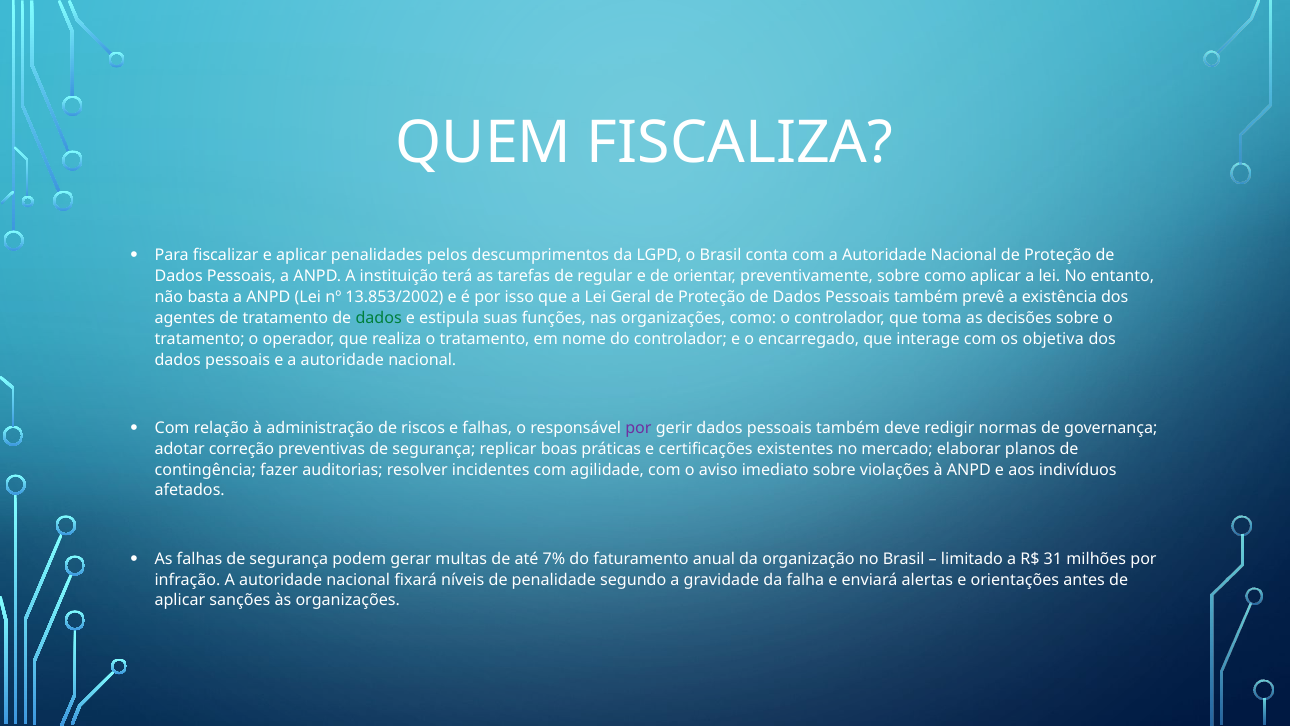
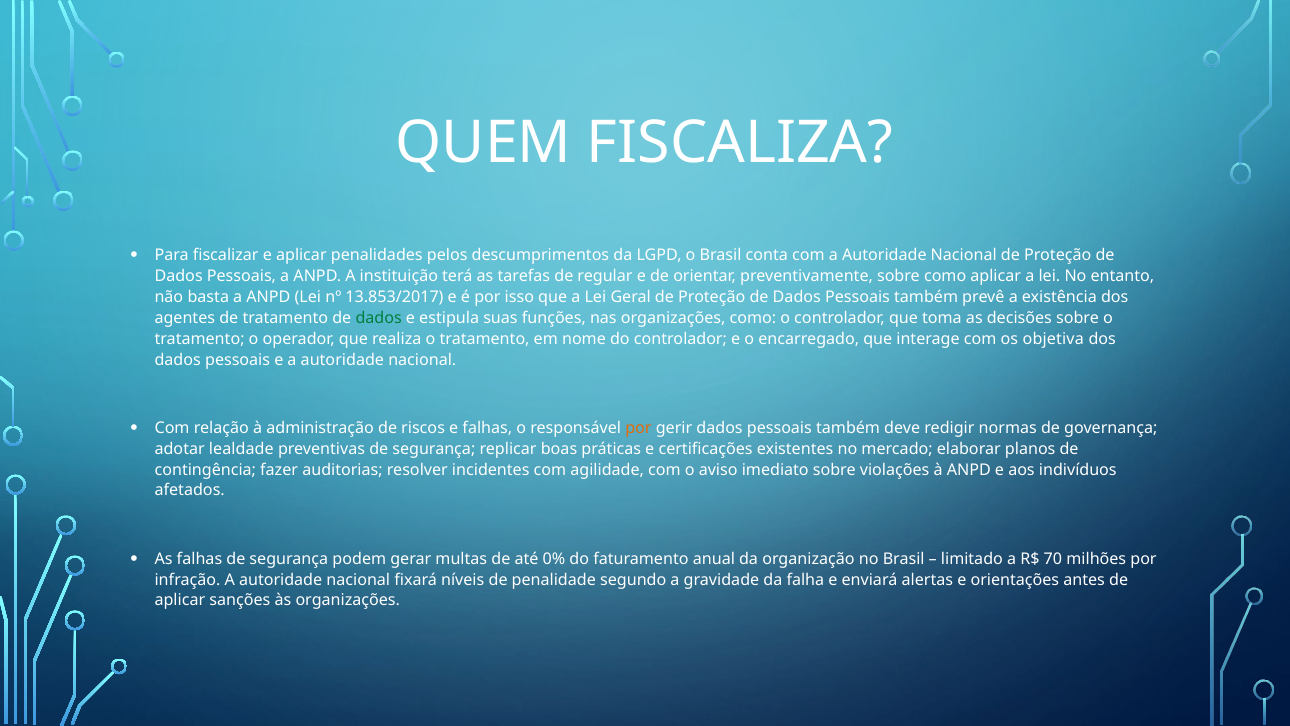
13.853/2002: 13.853/2002 -> 13.853/2017
por at (638, 428) colour: purple -> orange
correção: correção -> lealdade
7%: 7% -> 0%
31: 31 -> 70
